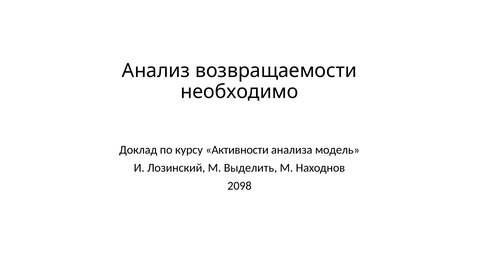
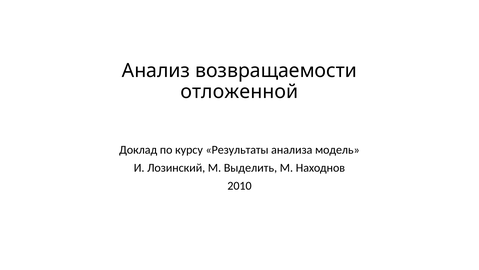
необходимо: необходимо -> отложенной
Активности: Активности -> Результаты
2098: 2098 -> 2010
